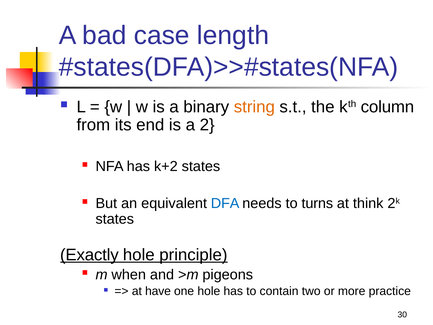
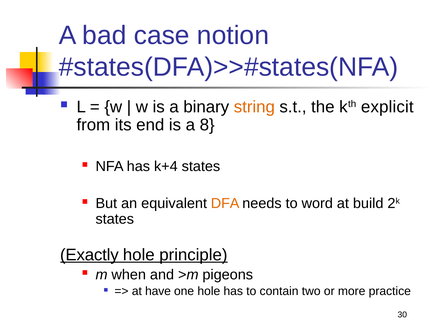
length: length -> notion
column: column -> explicit
2: 2 -> 8
k+2: k+2 -> k+4
DFA colour: blue -> orange
turns: turns -> word
think: think -> build
